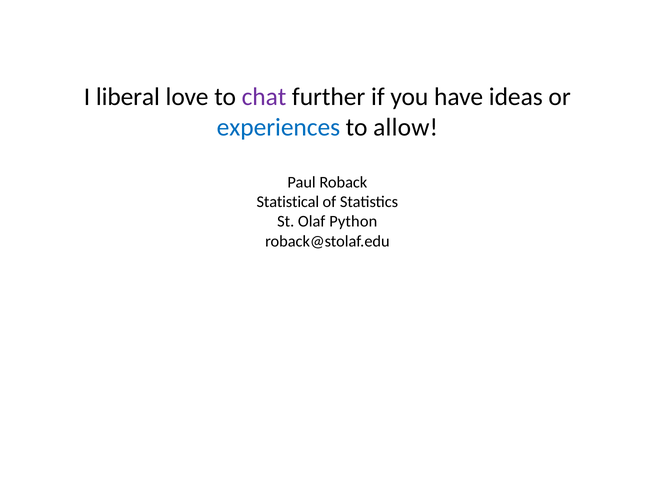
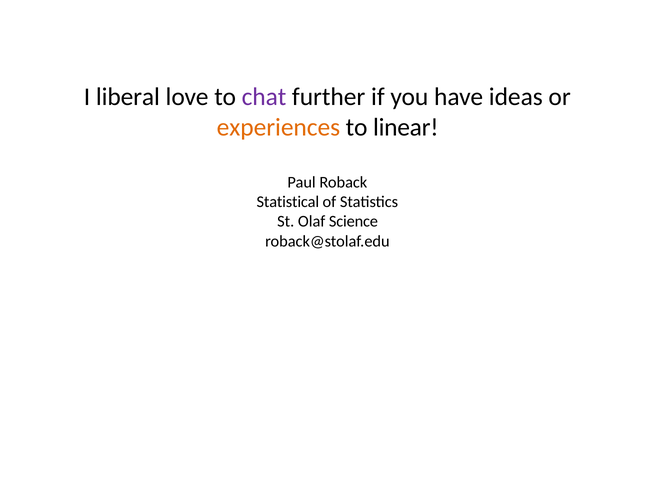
experiences colour: blue -> orange
allow: allow -> linear
Python: Python -> Science
